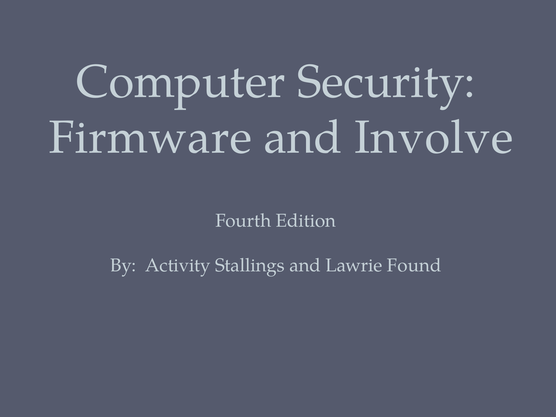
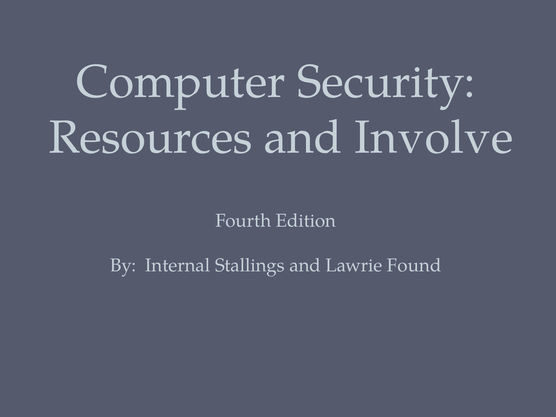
Firmware: Firmware -> Resources
Activity: Activity -> Internal
